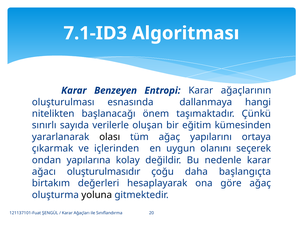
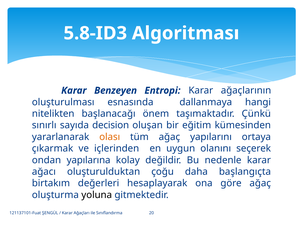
7.1-ID3: 7.1-ID3 -> 5.8-ID3
verilerle: verilerle -> decision
olası colour: black -> orange
oluşturulmasıdır: oluşturulmasıdır -> oluşturulduktan
